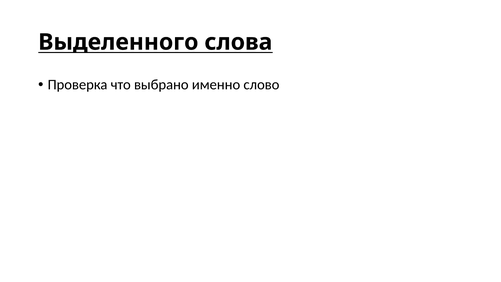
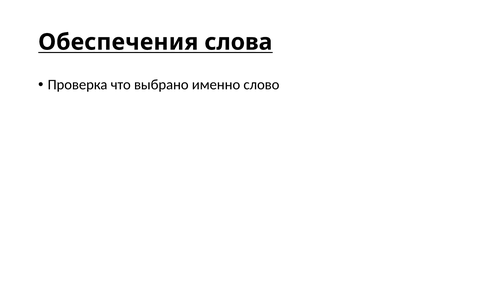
Выделенного: Выделенного -> Обеспечения
